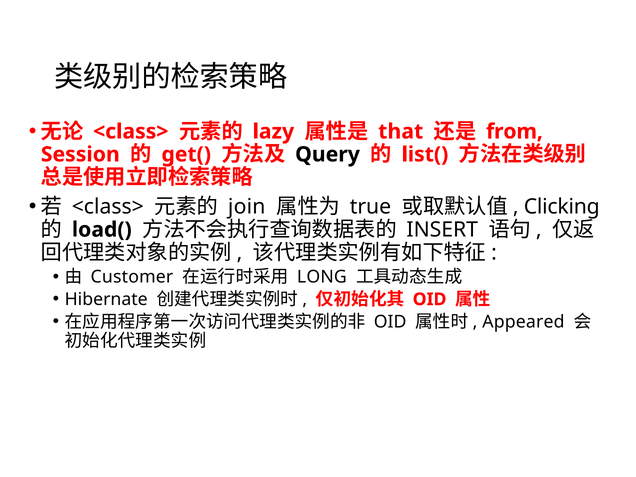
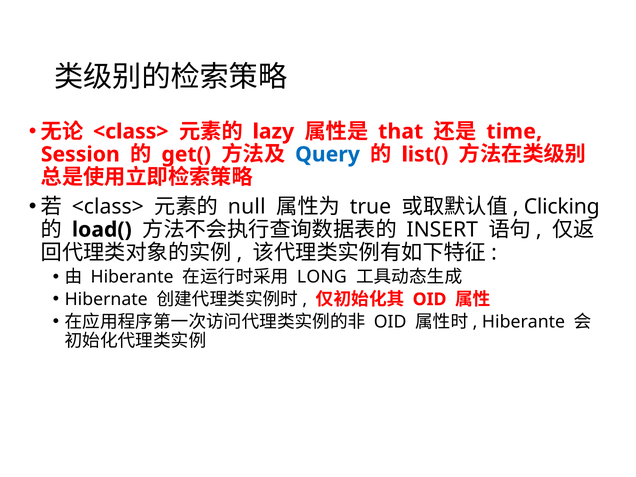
from: from -> time
Query colour: black -> blue
join: join -> null
Customer at (132, 277): Customer -> Hiberante
Appeared at (523, 322): Appeared -> Hiberante
